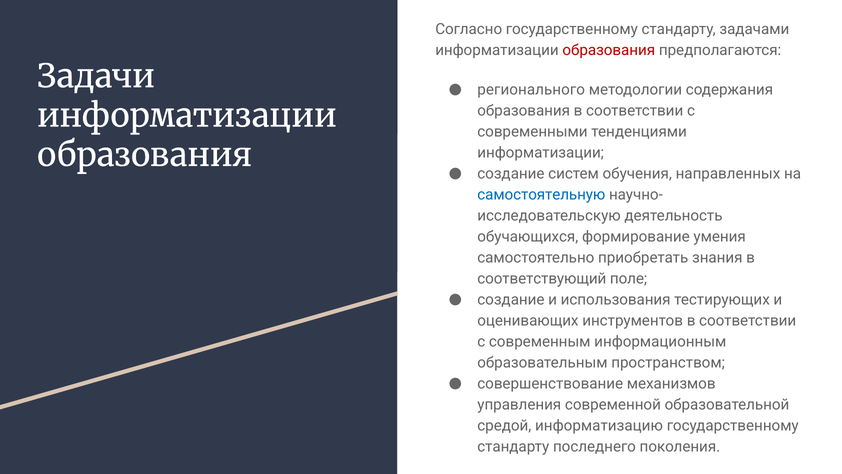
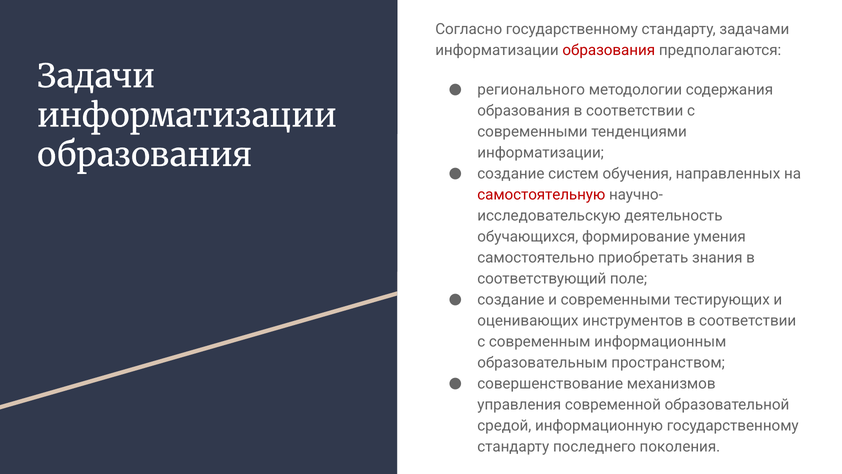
самостоятельную colour: blue -> red
и использования: использования -> современными
информатизацию: информатизацию -> информационную
